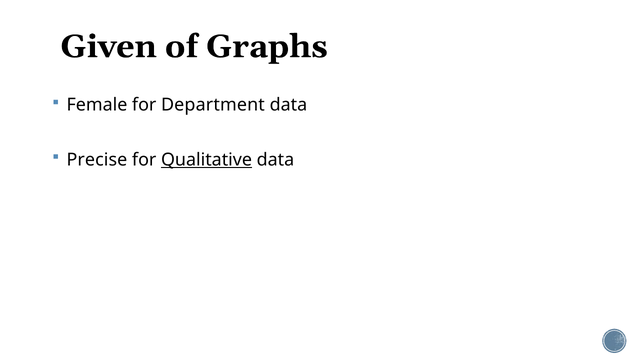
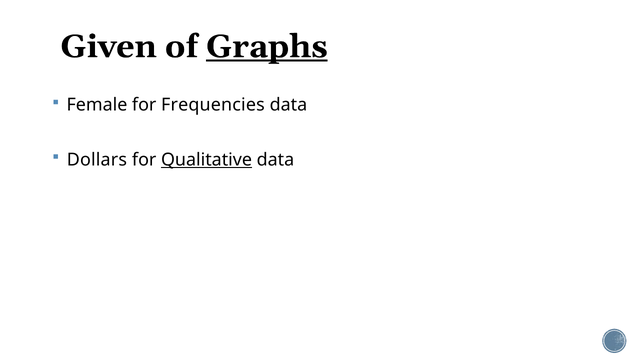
Graphs underline: none -> present
Department: Department -> Frequencies
Precise: Precise -> Dollars
